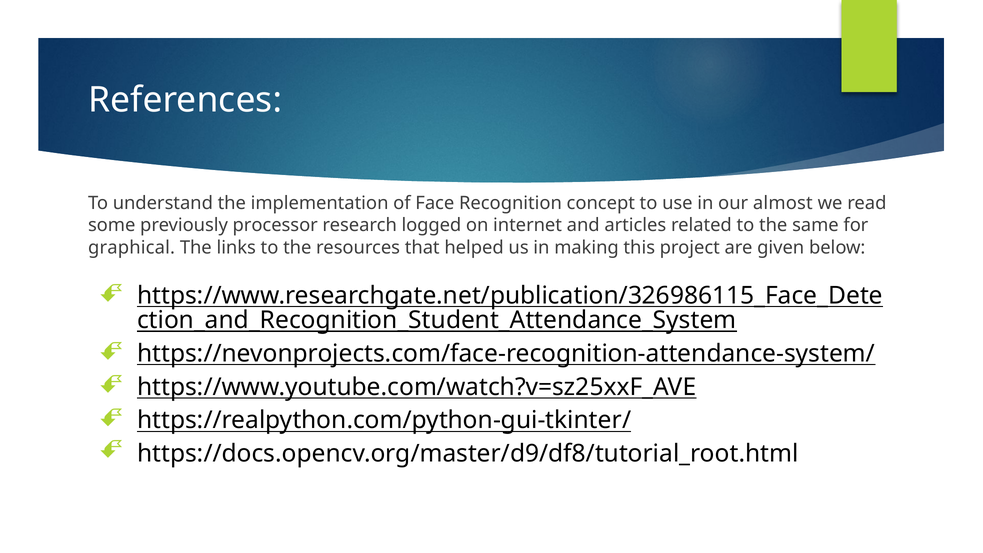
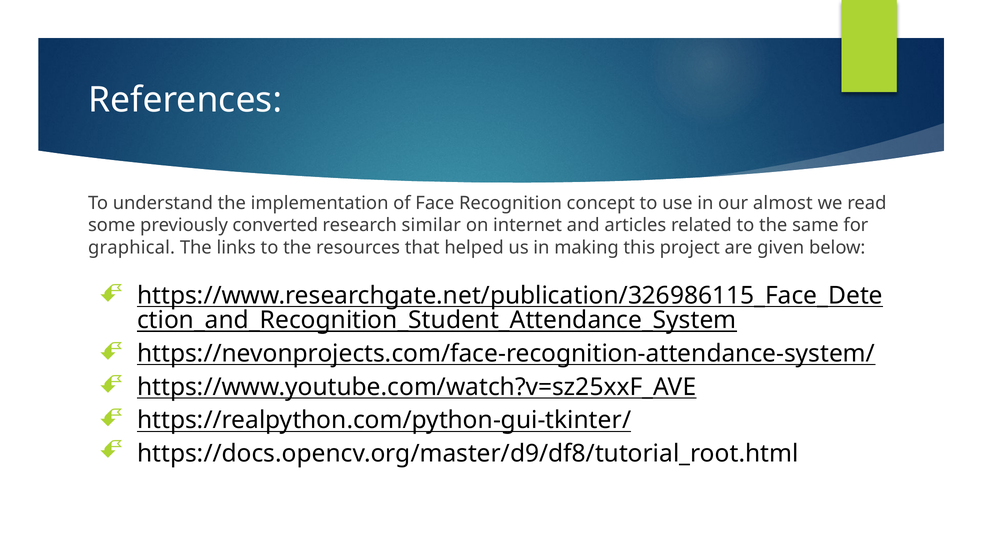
processor: processor -> converted
logged: logged -> similar
